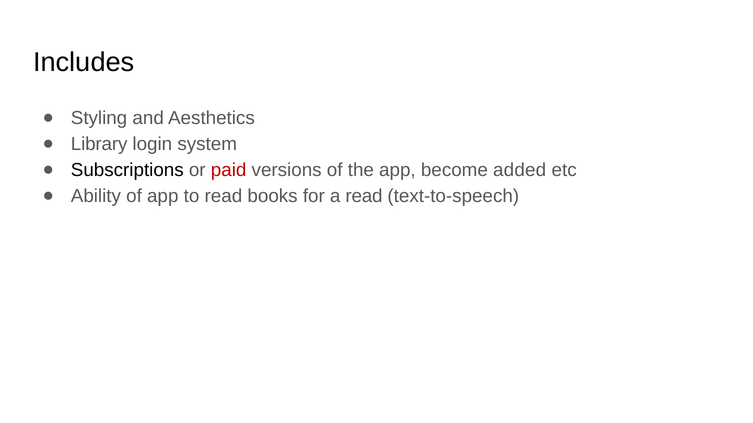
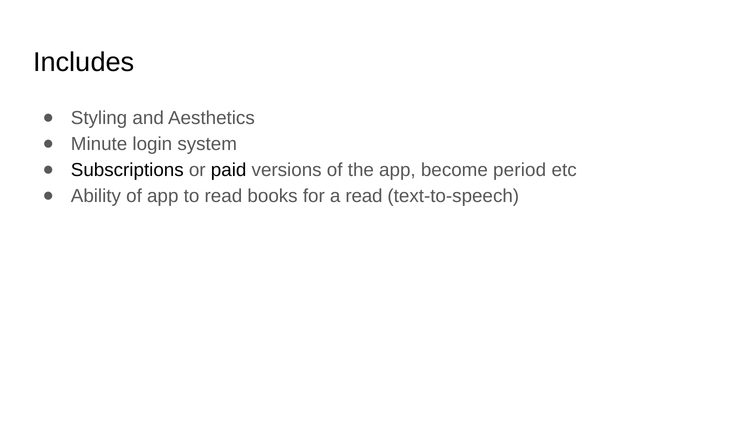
Library: Library -> Minute
paid colour: red -> black
added: added -> period
